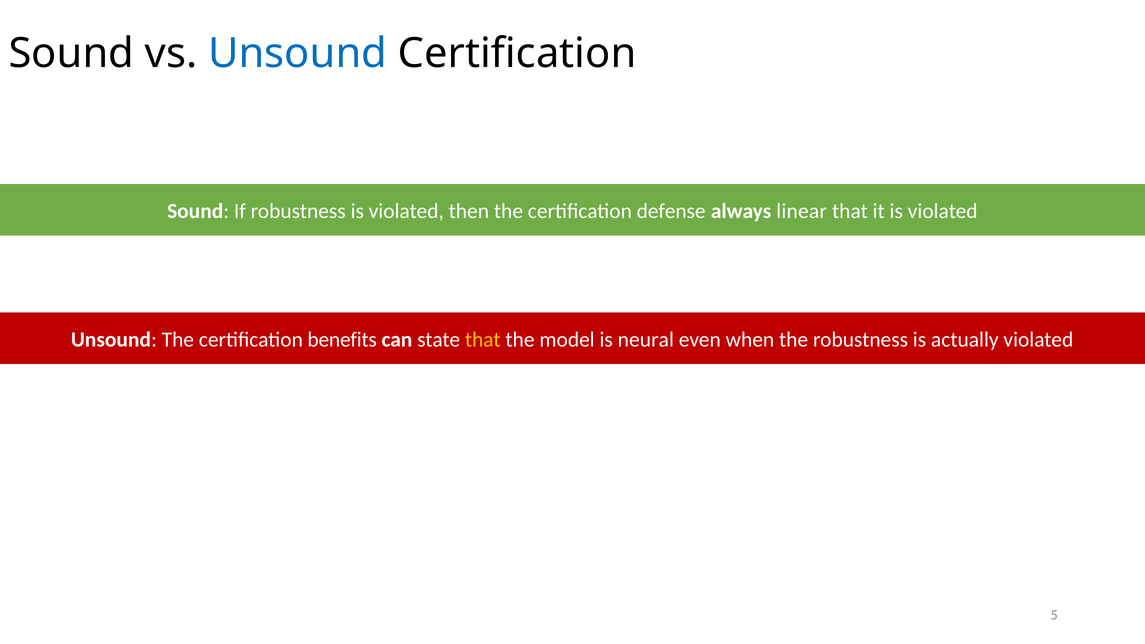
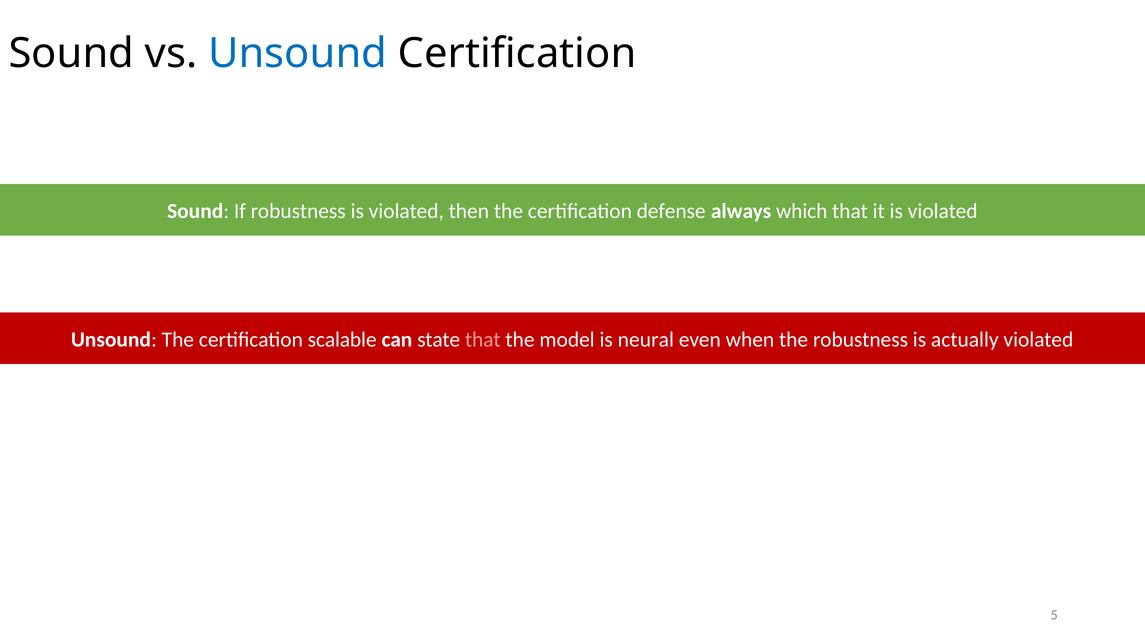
linear: linear -> which
benefits: benefits -> scalable
that at (483, 340) colour: yellow -> pink
